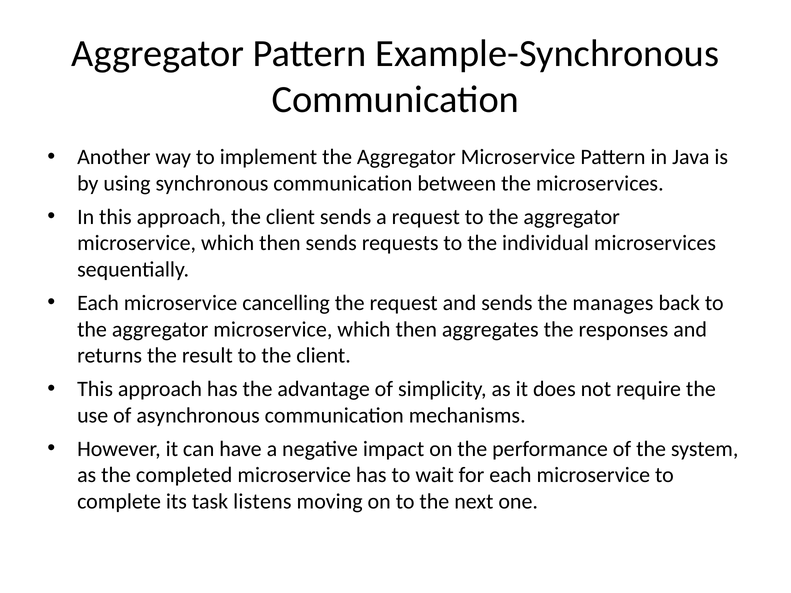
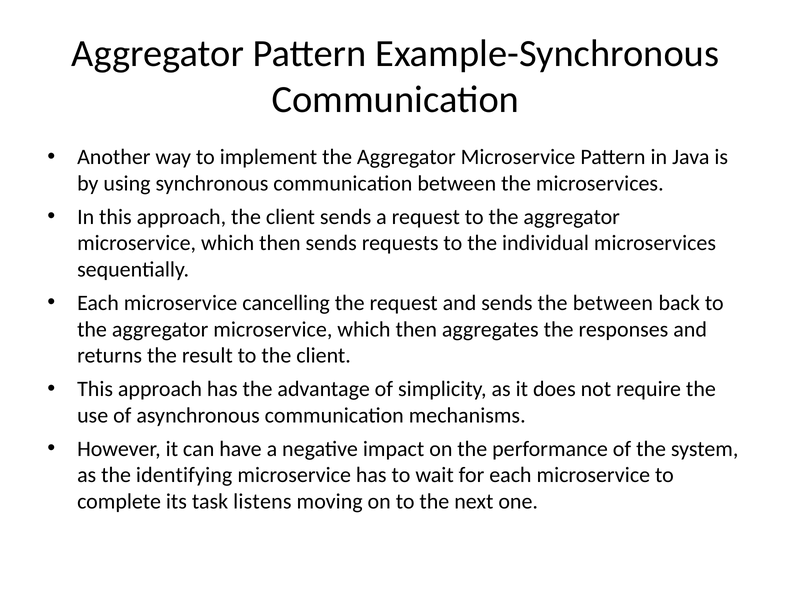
the manages: manages -> between
completed: completed -> identifying
